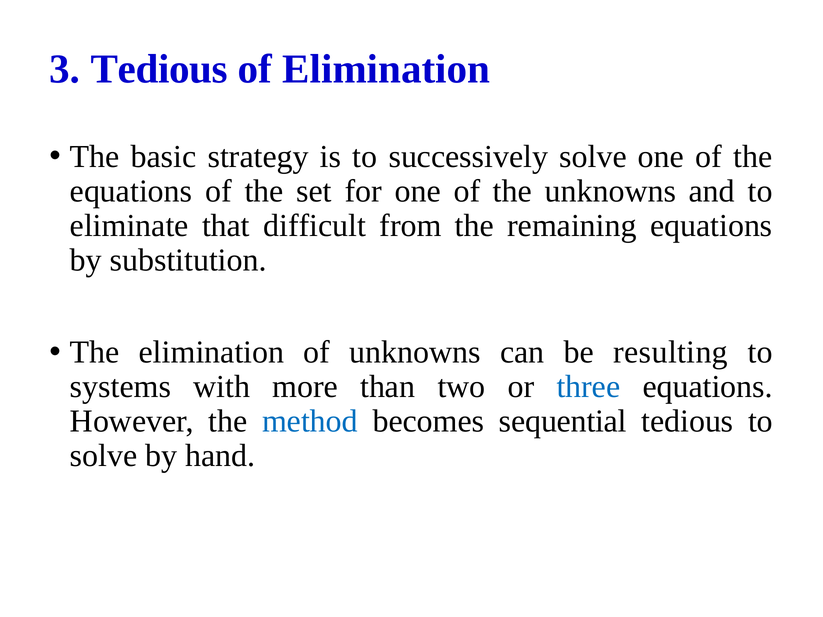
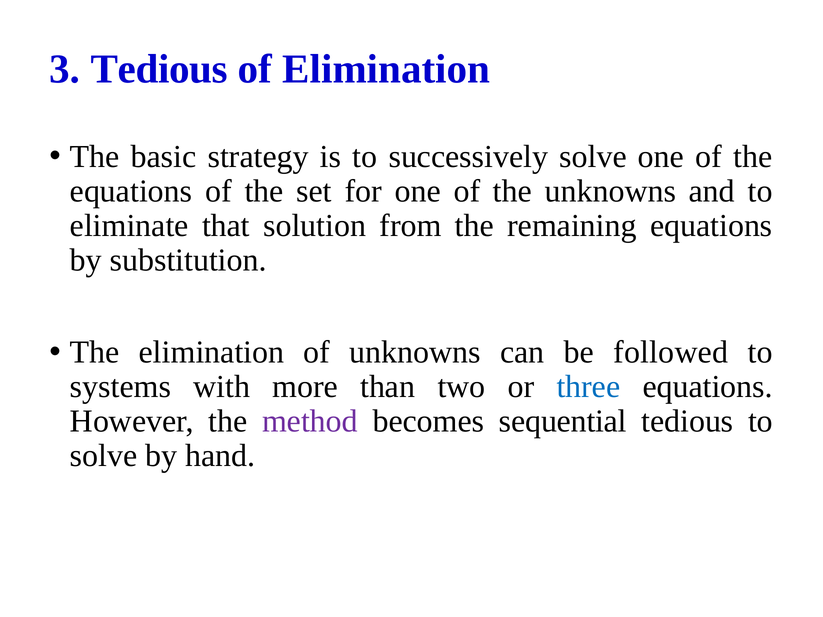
difficult: difficult -> solution
resulting: resulting -> followed
method colour: blue -> purple
